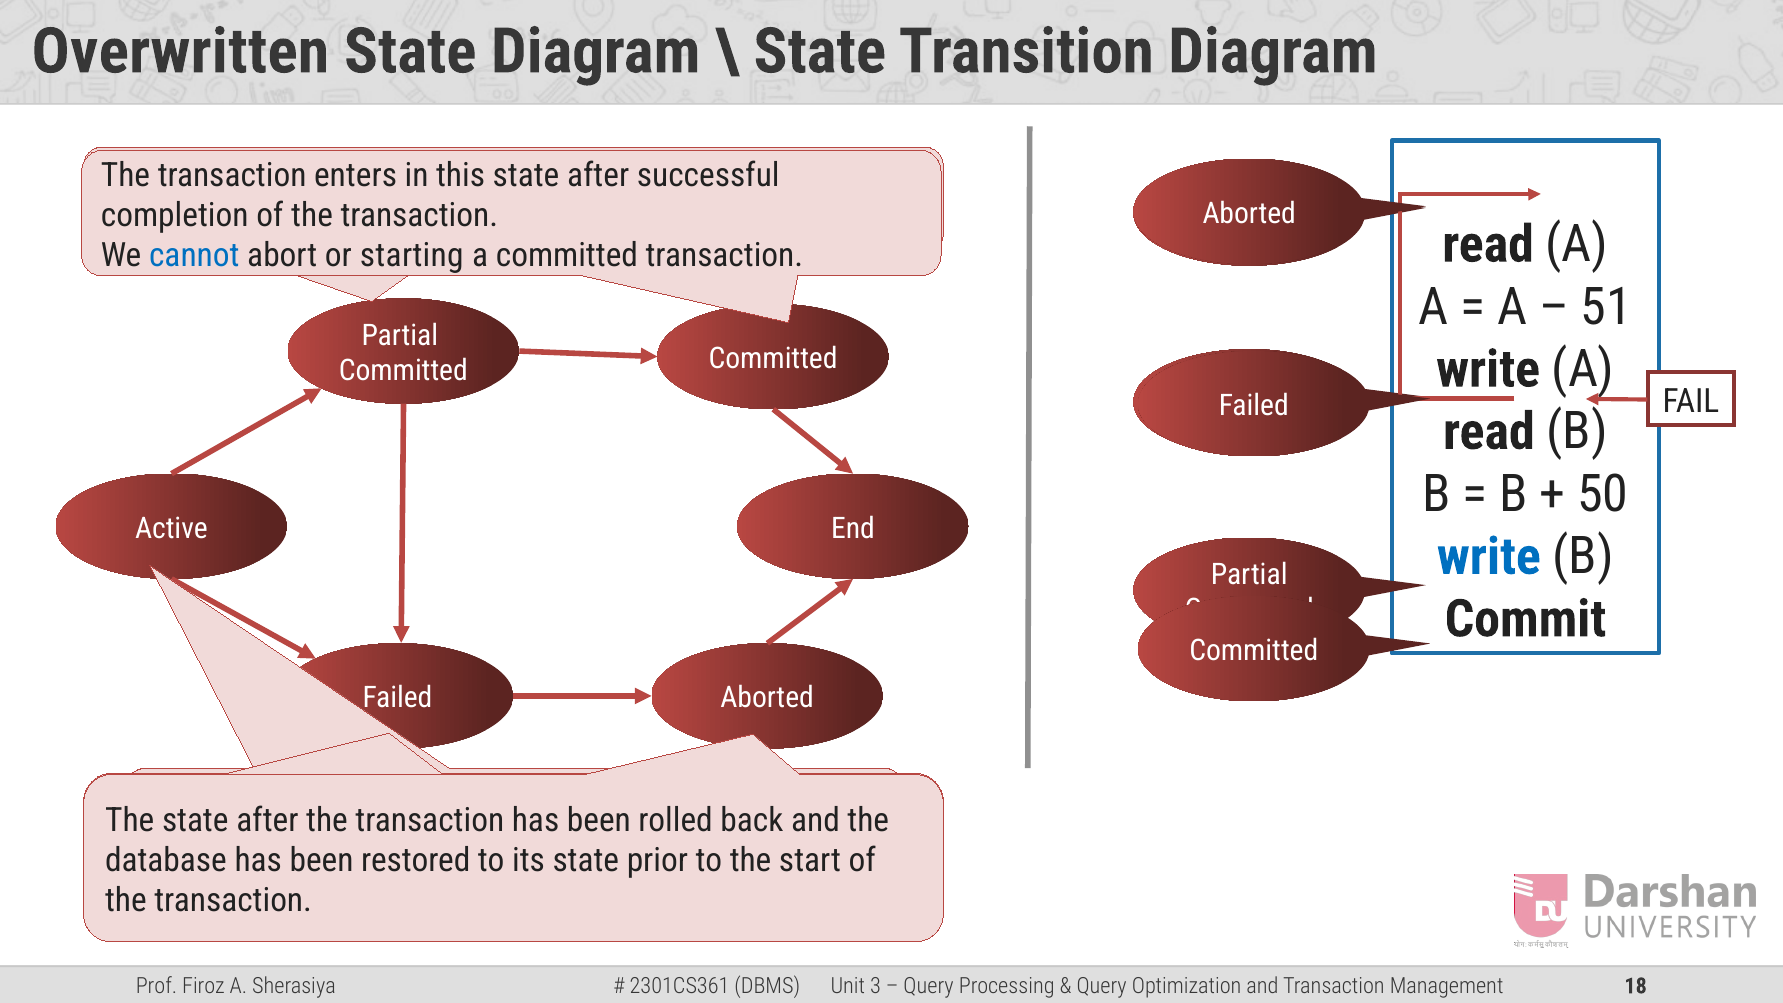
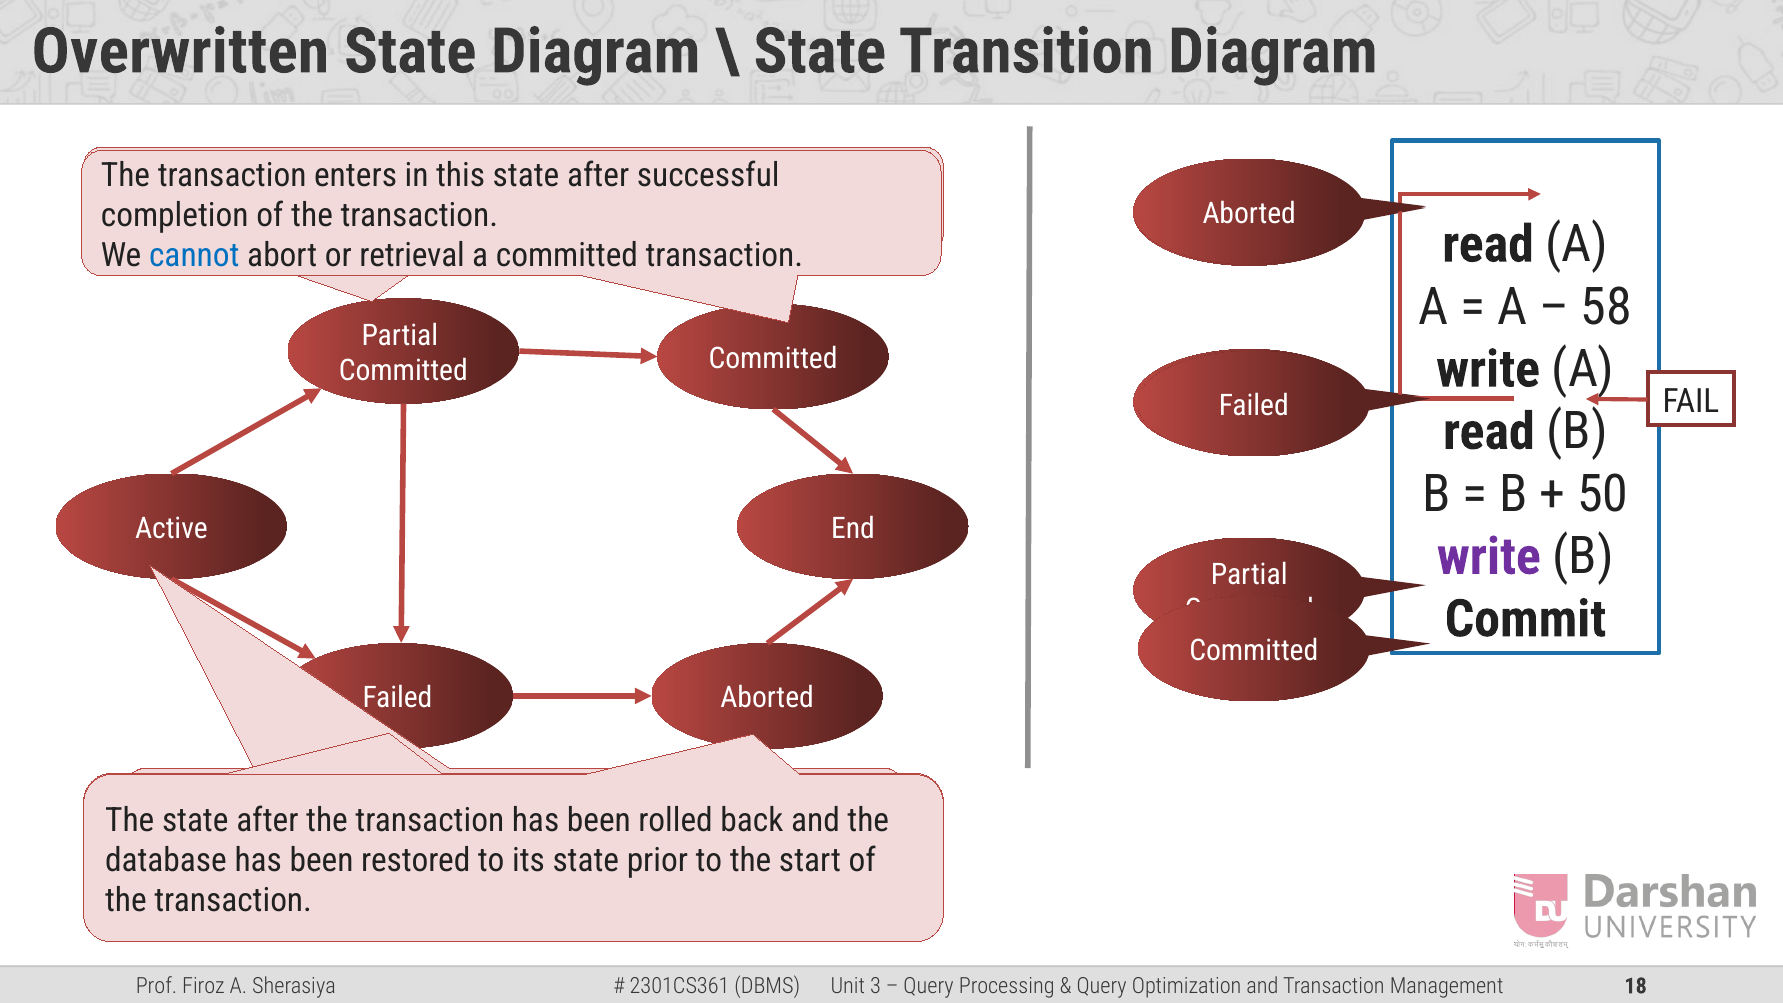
starting: starting -> retrieval
51: 51 -> 58
write at (1489, 557) colour: blue -> purple
